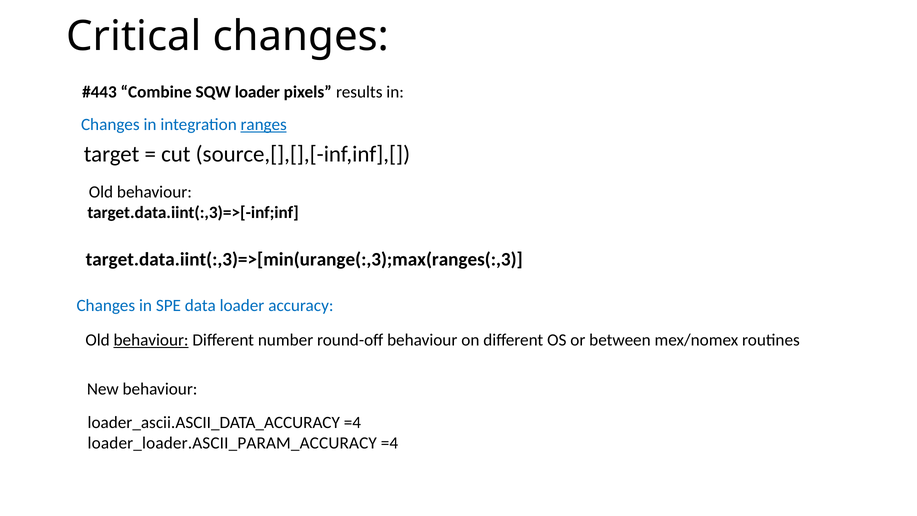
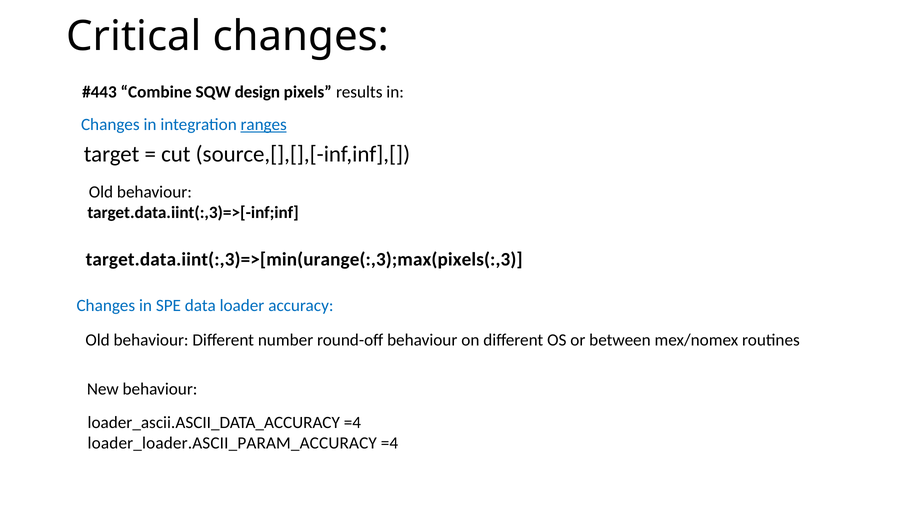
SQW loader: loader -> design
target.data.iint(:,3)=>[min(urange(:,3);max(ranges(:,3: target.data.iint(:,3)=>[min(urange(:,3);max(ranges(:,3 -> target.data.iint(:,3)=>[min(urange(:,3);max(pixels(:,3
behaviour at (151, 340) underline: present -> none
